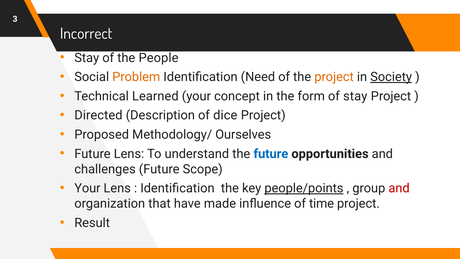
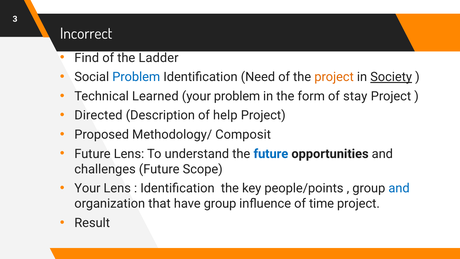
Stay at (87, 58): Stay -> Find
People: People -> Ladder
Problem at (136, 77) colour: orange -> blue
your concept: concept -> problem
dice: dice -> help
Ourselves: Ourselves -> Composit
people/points underline: present -> none
and at (399, 188) colour: red -> blue
have made: made -> group
